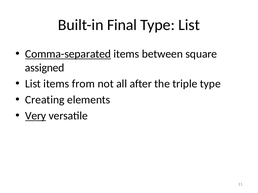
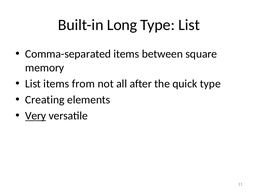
Final: Final -> Long
Comma-separated underline: present -> none
assigned: assigned -> memory
triple: triple -> quick
